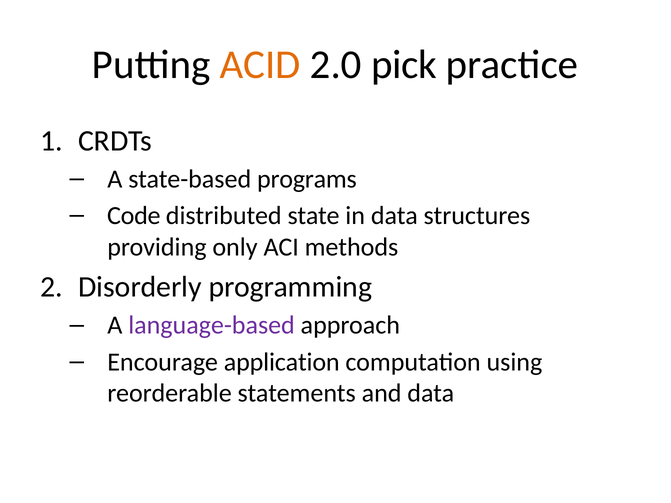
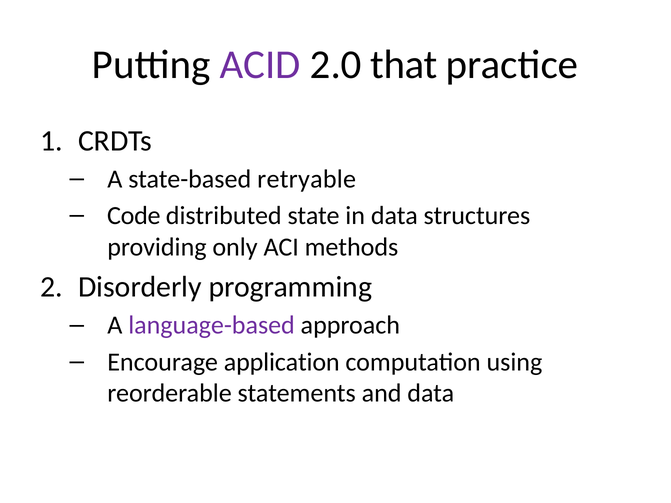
ACID colour: orange -> purple
pick: pick -> that
programs: programs -> retryable
